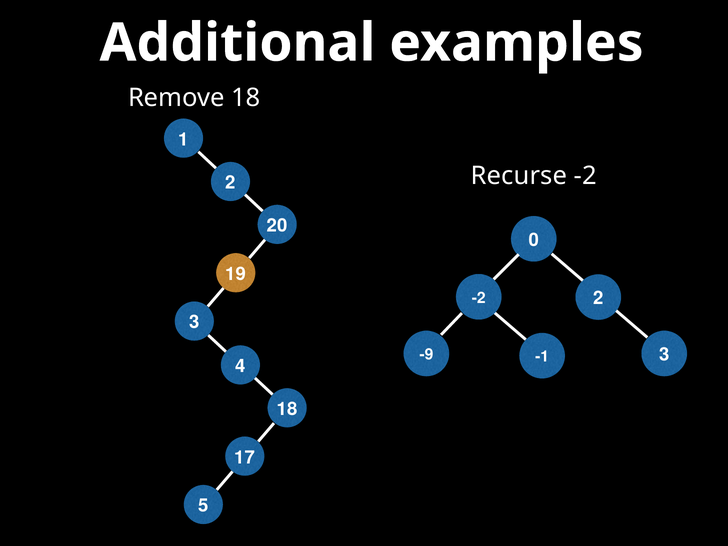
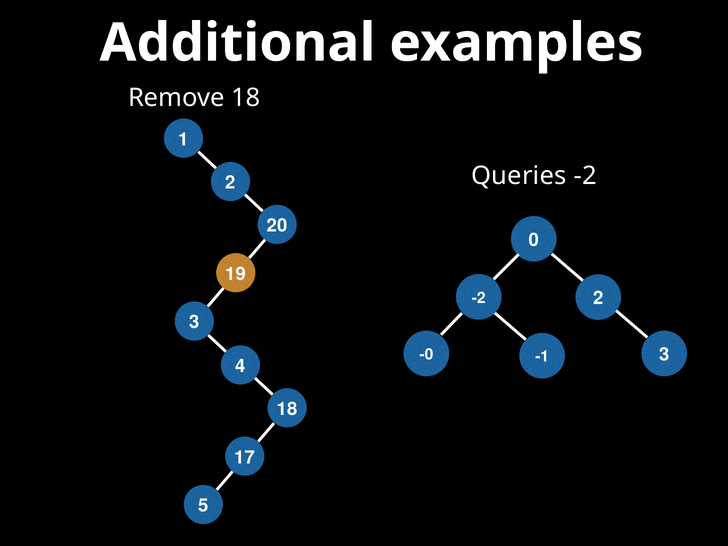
Recurse: Recurse -> Queries
-9: -9 -> -0
